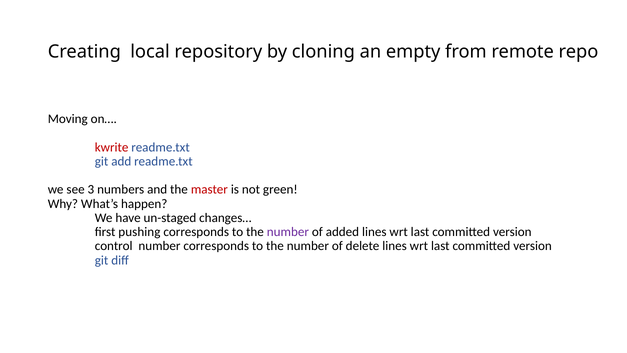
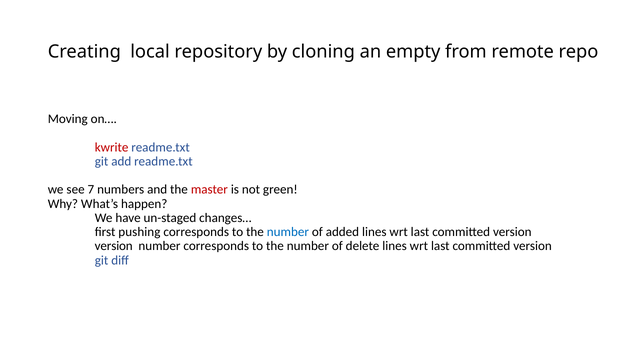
3: 3 -> 7
number at (288, 232) colour: purple -> blue
control at (114, 246): control -> version
